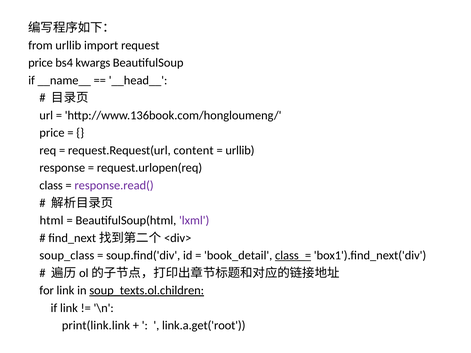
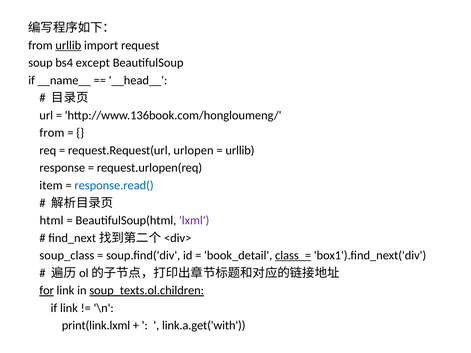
urllib at (68, 45) underline: none -> present
price at (40, 63): price -> soup
kwargs: kwargs -> except
price at (52, 133): price -> from
content: content -> urlopen
class: class -> item
response.read( colour: purple -> blue
for underline: none -> present
print(link.link: print(link.link -> print(link.lxml
link.a.get('root: link.a.get('root -> link.a.get('with
